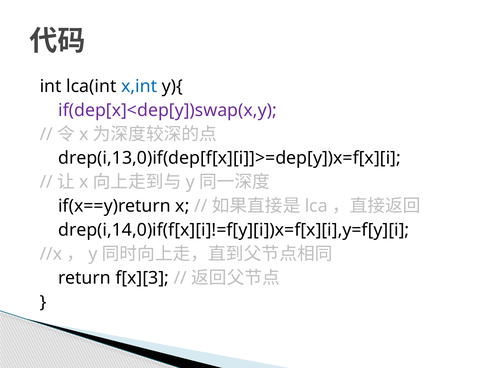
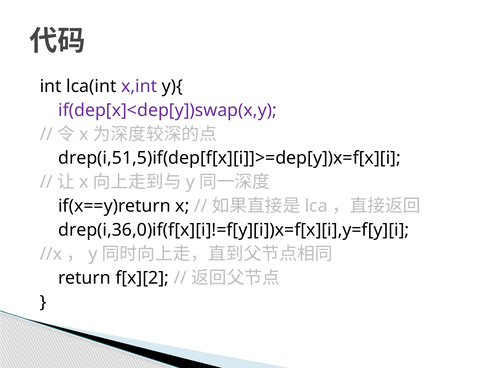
x,int colour: blue -> purple
drep(i,13,0)if(dep[f[x][i]]>=dep[y])x=f[x][i: drep(i,13,0)if(dep[f[x][i]]>=dep[y])x=f[x][i -> drep(i,51,5)if(dep[f[x][i]]>=dep[y])x=f[x][i
drep(i,14,0)if(f[x][i]!=f[y][i])x=f[x][i],y=f[y][i: drep(i,14,0)if(f[x][i]!=f[y][i])x=f[x][i],y=f[y][i -> drep(i,36,0)if(f[x][i]!=f[y][i])x=f[x][i],y=f[y][i
f[x][3: f[x][3 -> f[x][2
